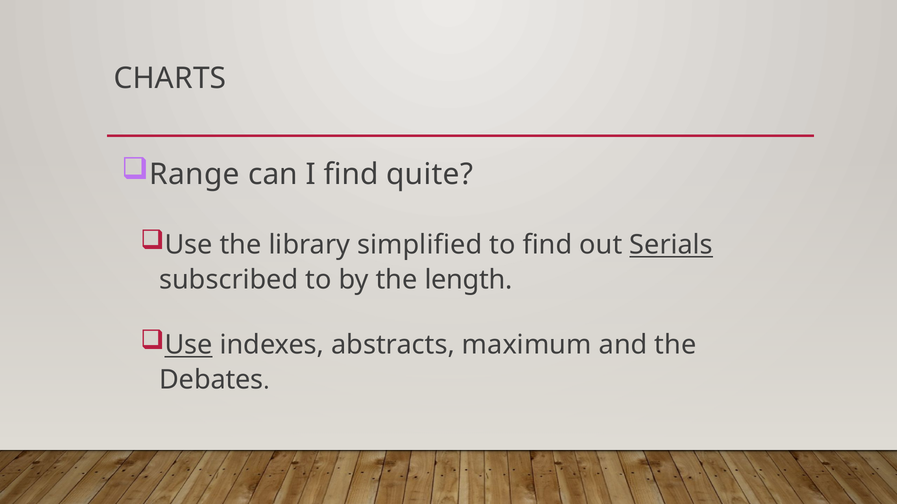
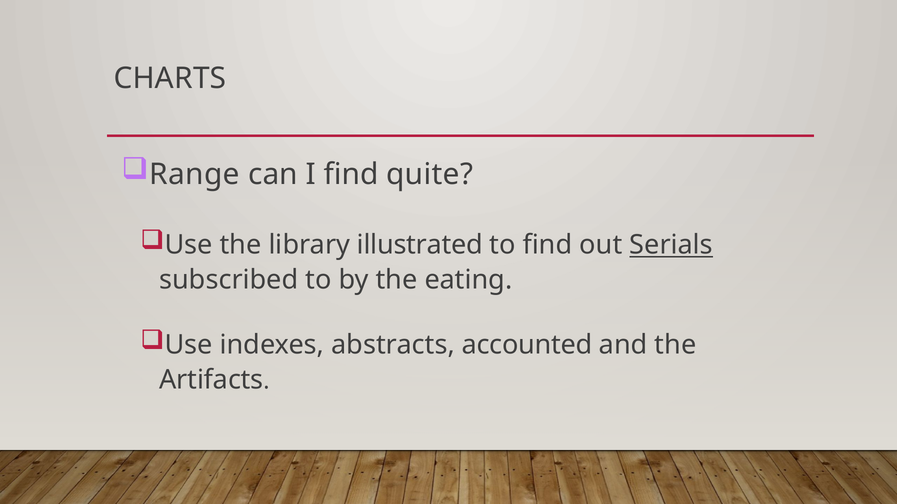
simplified: simplified -> illustrated
length: length -> eating
Use at (189, 345) underline: present -> none
maximum: maximum -> accounted
Debates: Debates -> Artifacts
